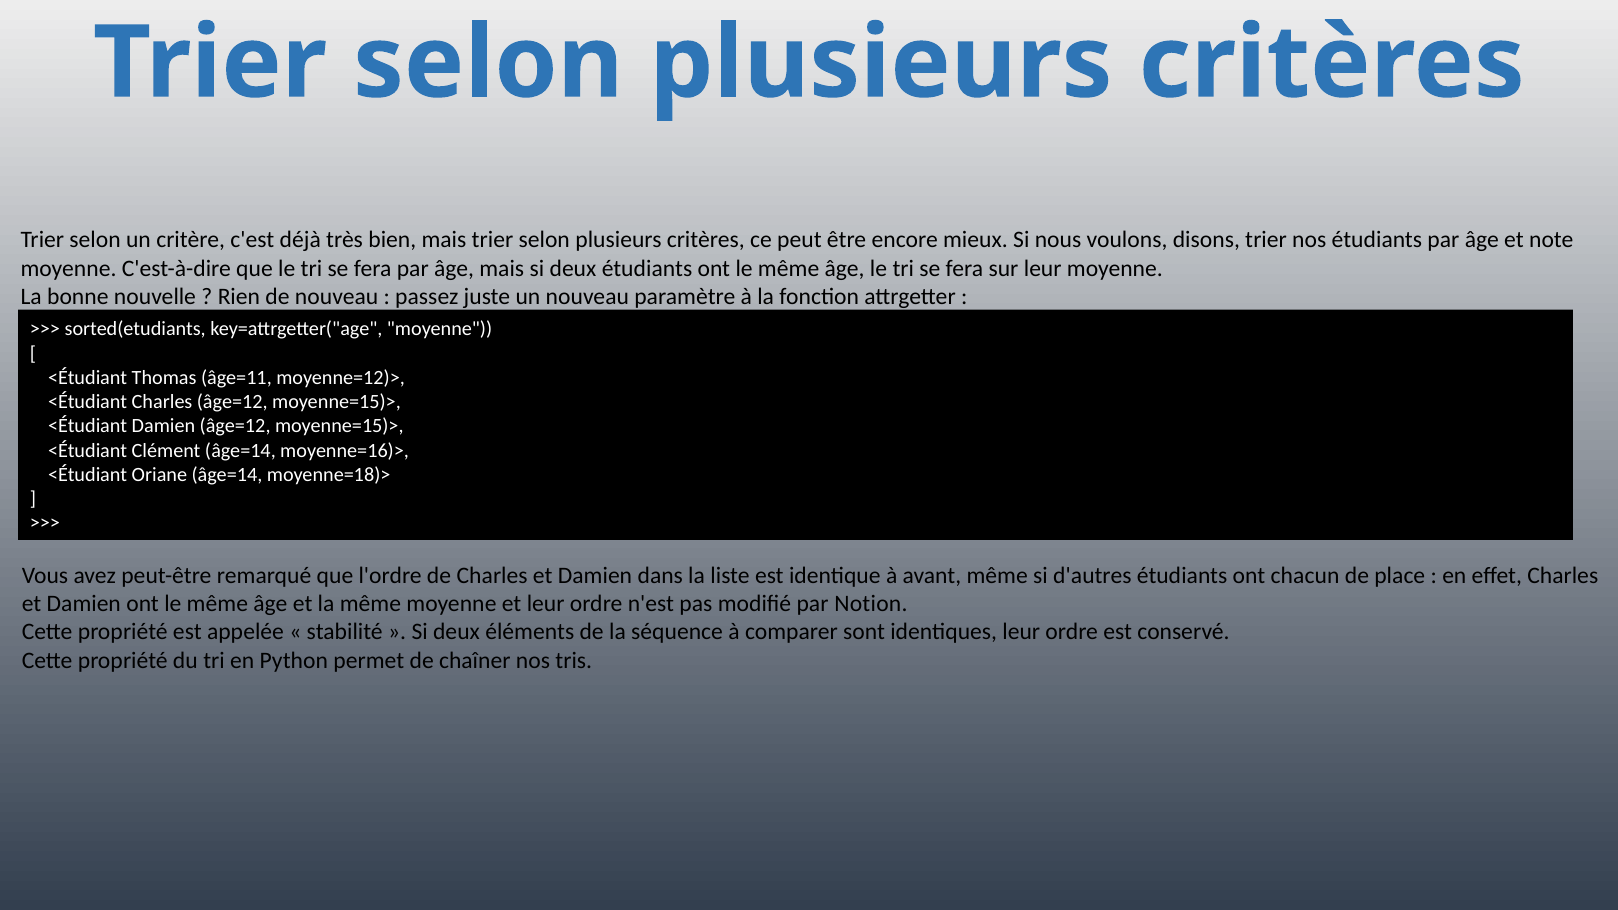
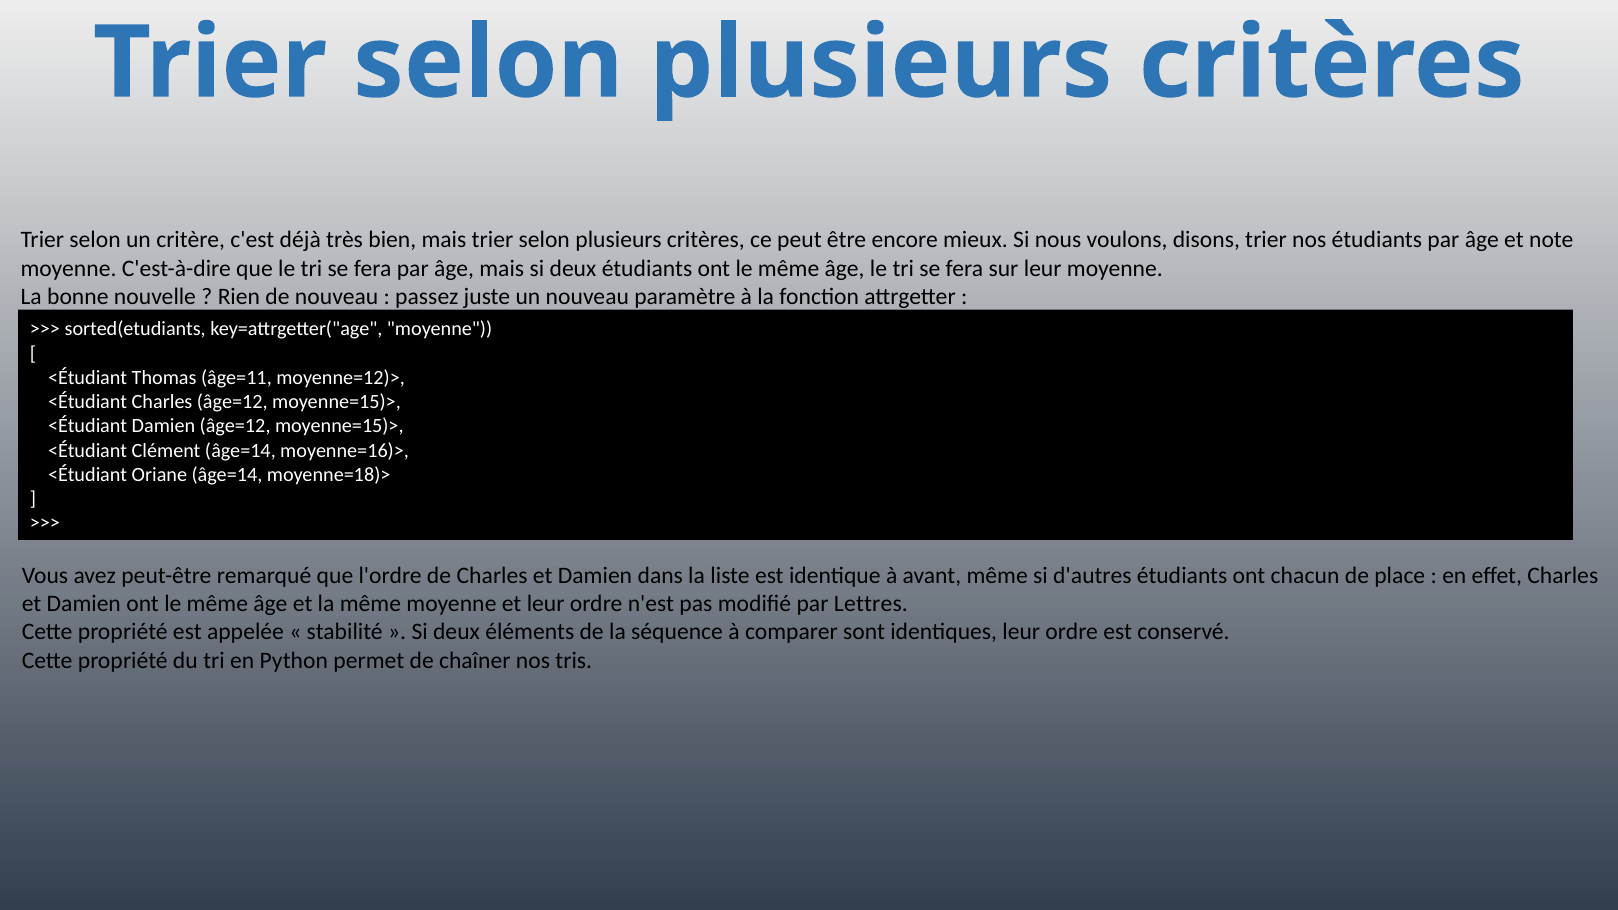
Notion: Notion -> Lettres
